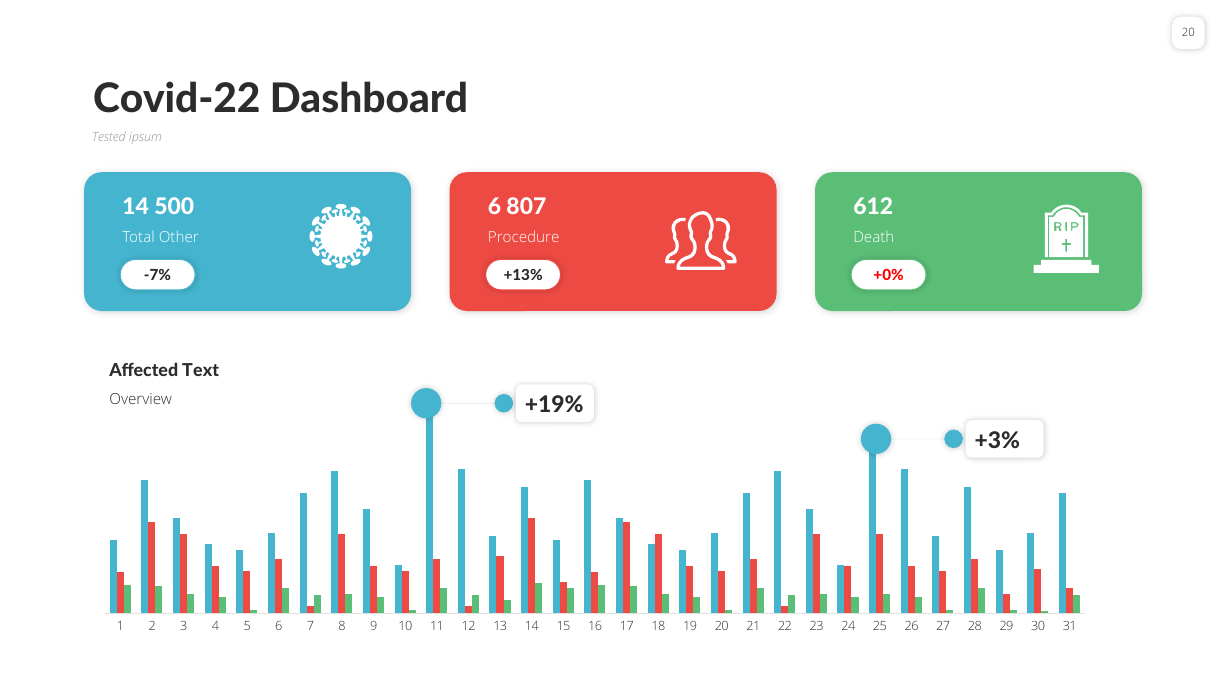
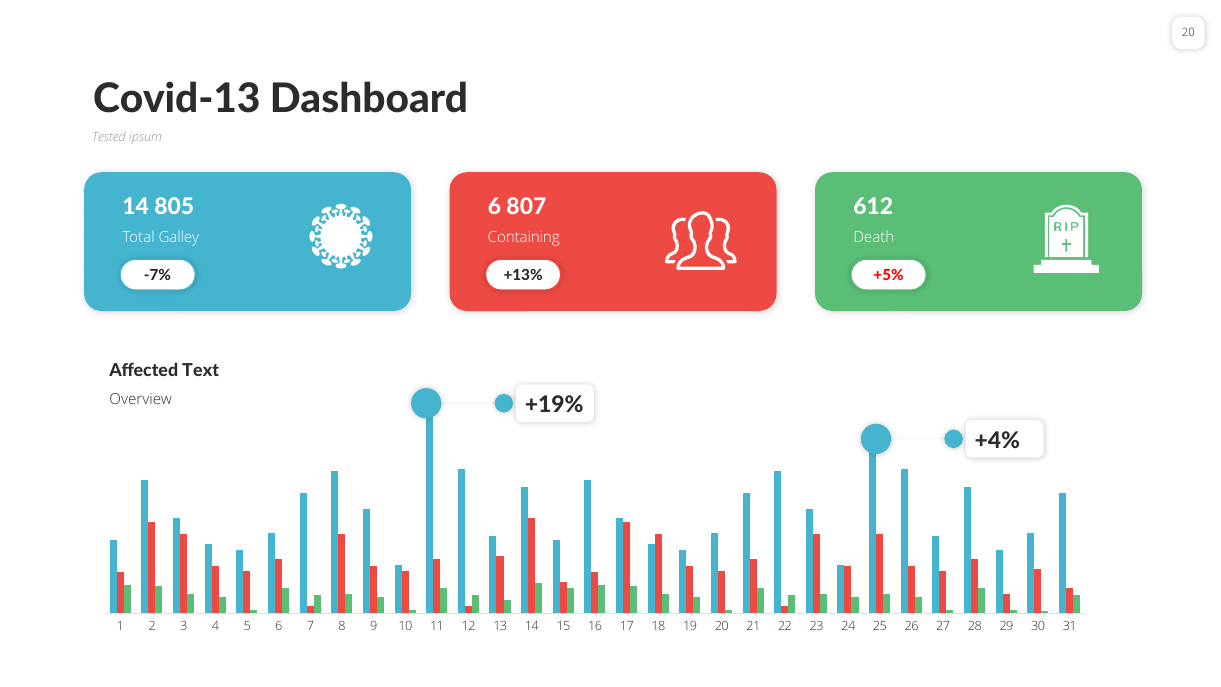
Covid-22: Covid-22 -> Covid-13
500: 500 -> 805
Other: Other -> Galley
Procedure: Procedure -> Containing
+0%: +0% -> +5%
+3%: +3% -> +4%
